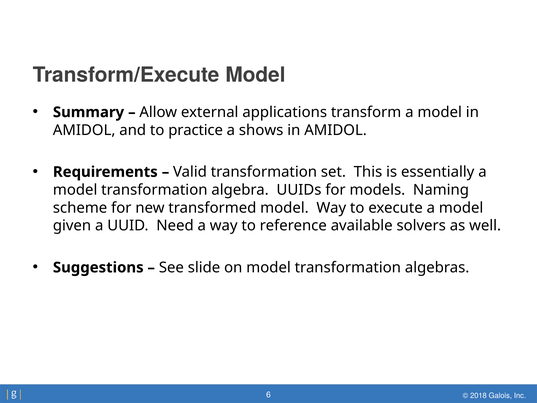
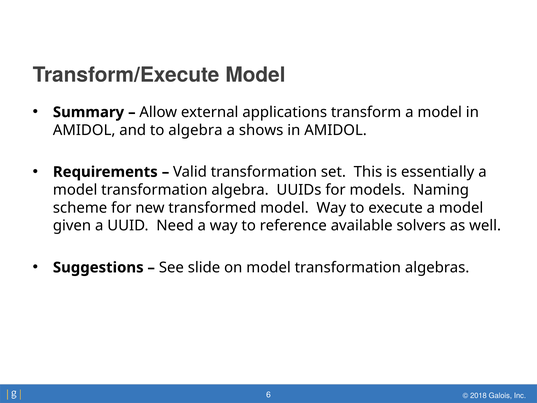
to practice: practice -> algebra
